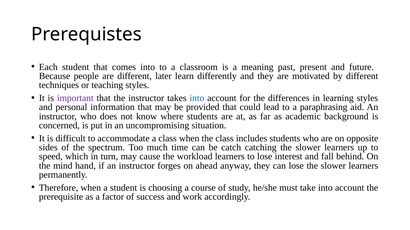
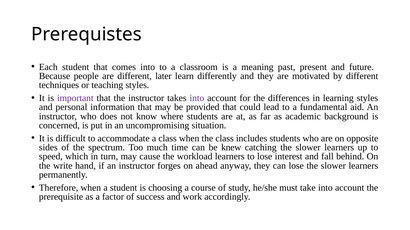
into at (197, 98) colour: blue -> purple
paraphrasing: paraphrasing -> fundamental
catch: catch -> knew
mind: mind -> write
